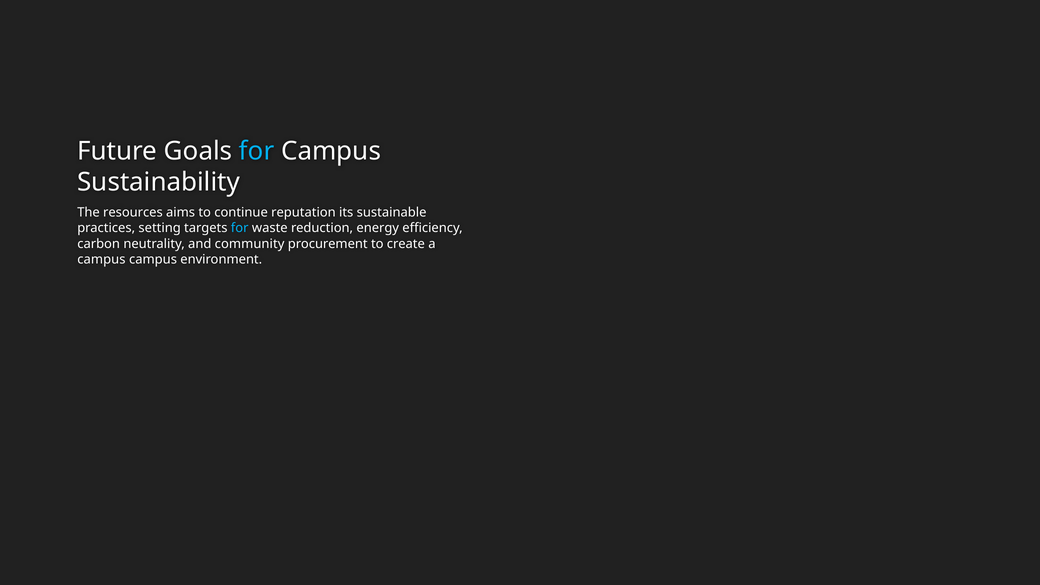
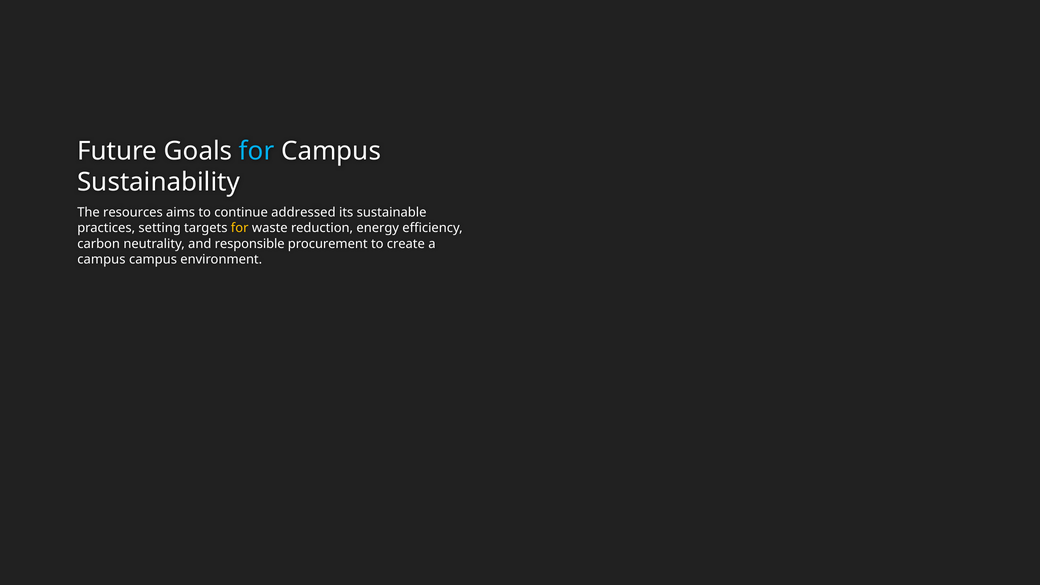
reputation: reputation -> addressed
for at (240, 228) colour: light blue -> yellow
community: community -> responsible
